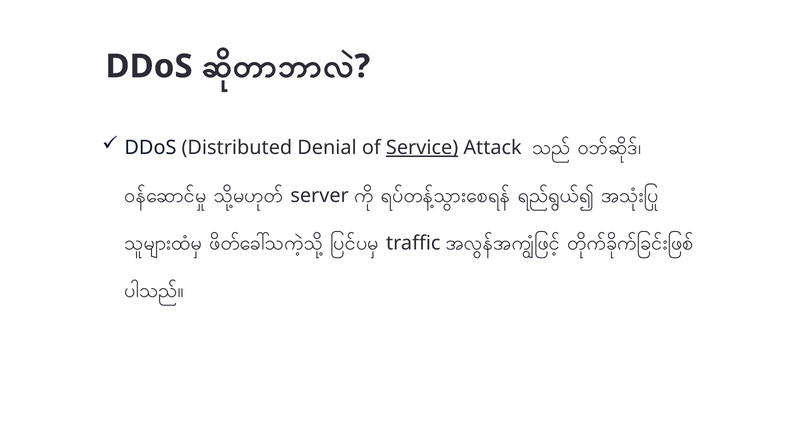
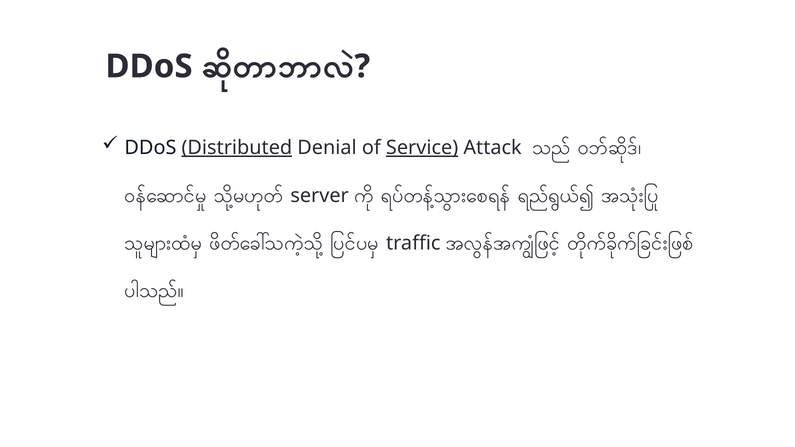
Distributed underline: none -> present
